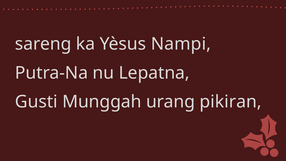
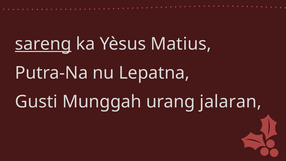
sareng underline: none -> present
Nampi: Nampi -> Matius
pikiran: pikiran -> jalaran
